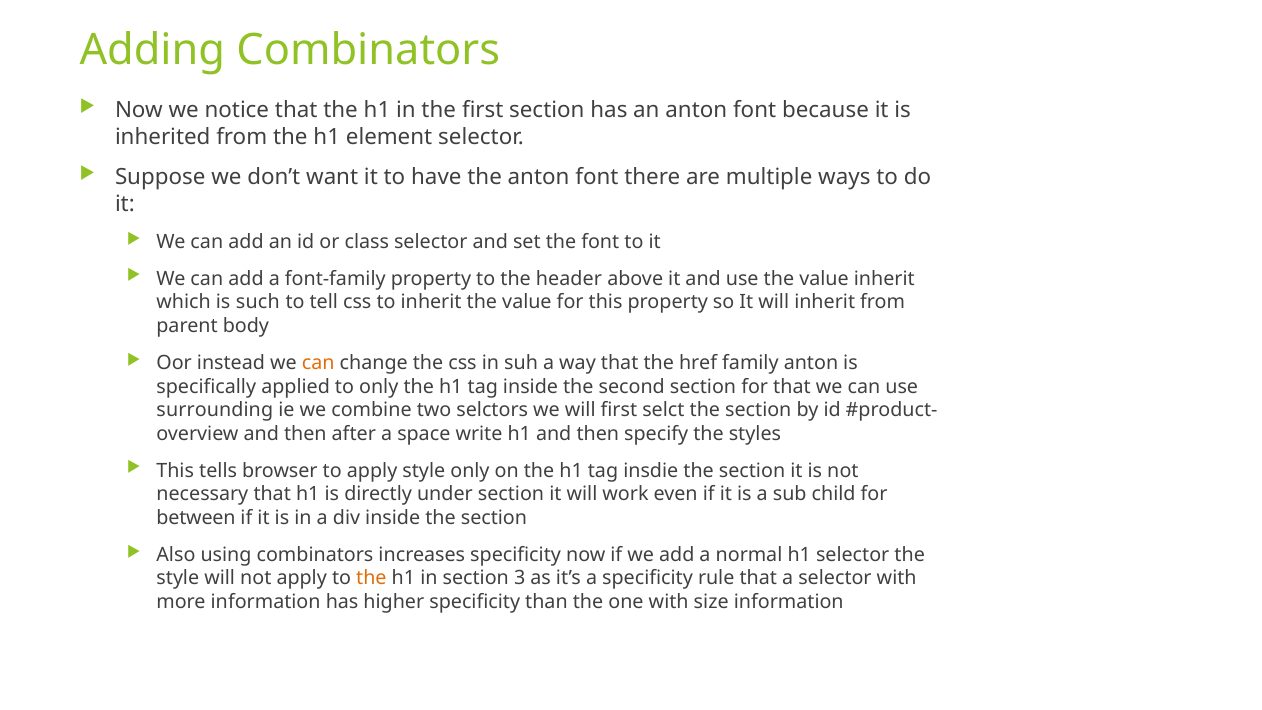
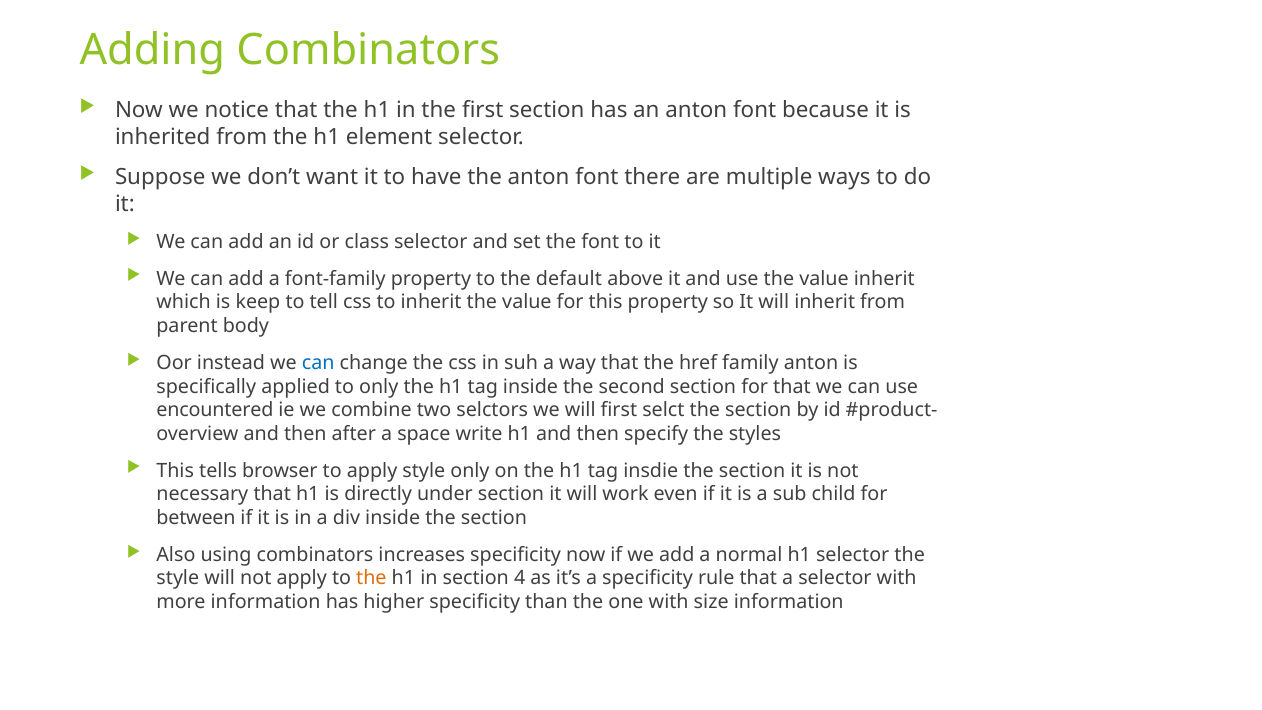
header: header -> default
such: such -> keep
can at (318, 363) colour: orange -> blue
surrounding: surrounding -> encountered
3: 3 -> 4
